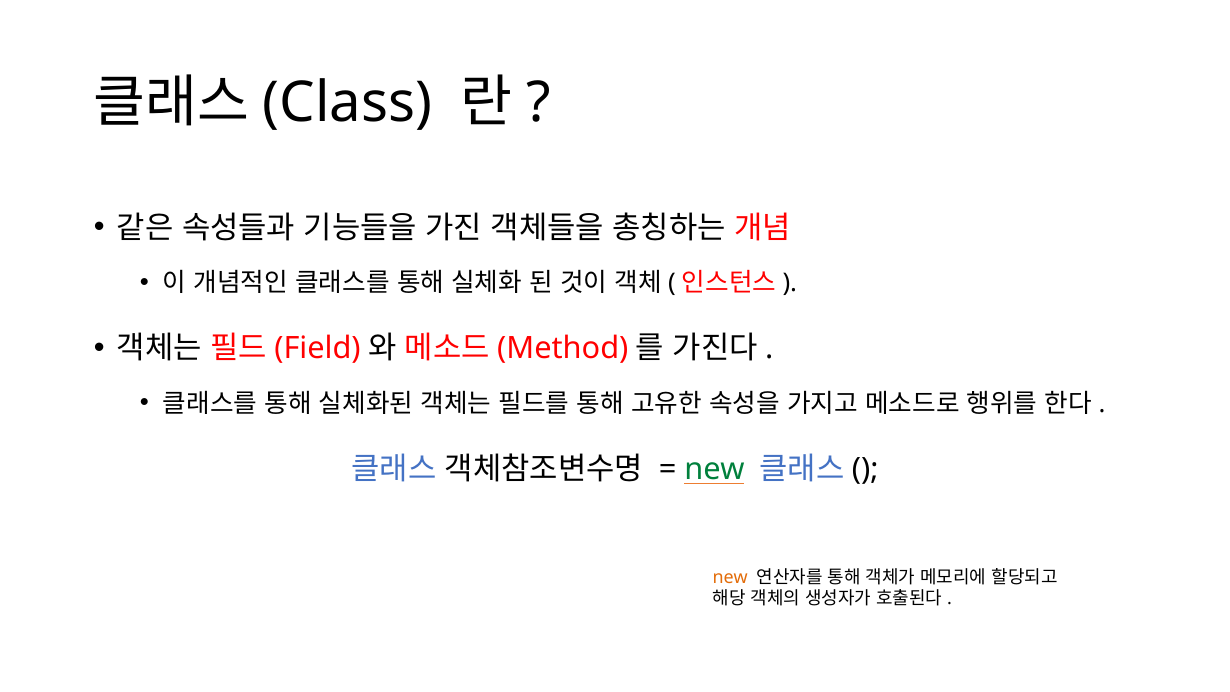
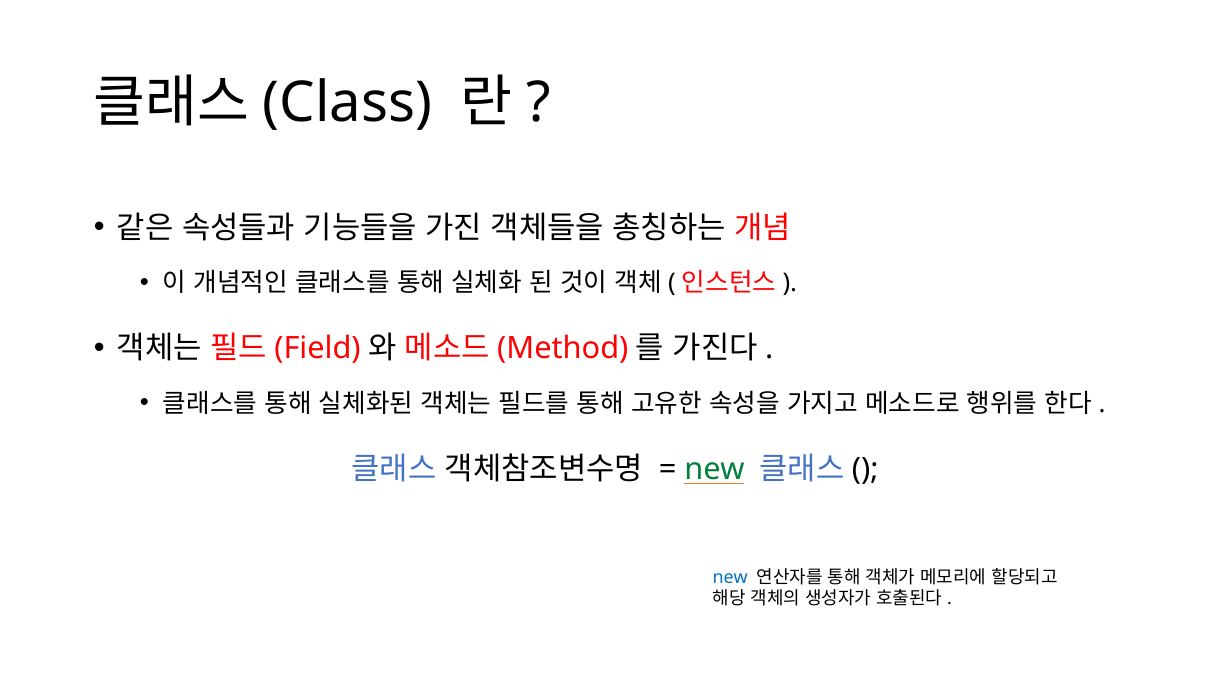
new at (730, 577) colour: orange -> blue
